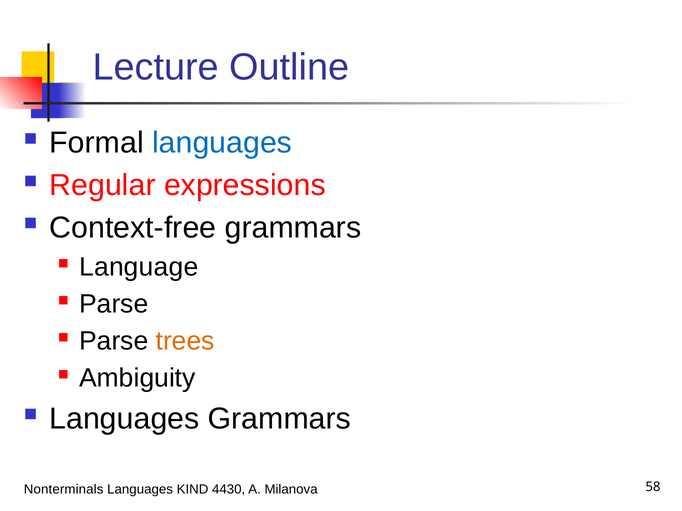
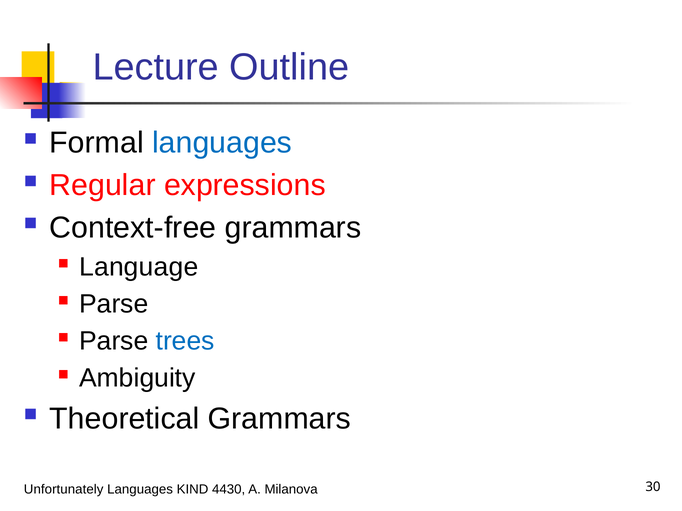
trees colour: orange -> blue
Languages at (124, 419): Languages -> Theoretical
Nonterminals: Nonterminals -> Unfortunately
58: 58 -> 30
